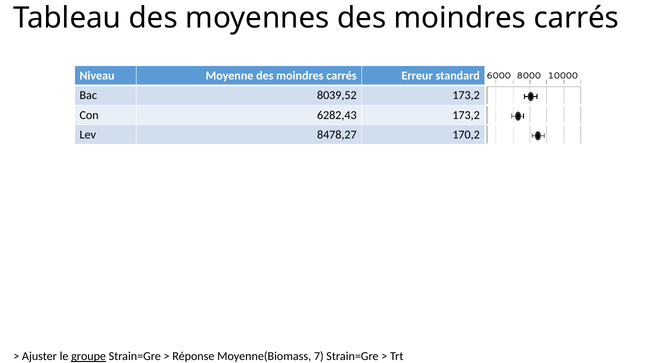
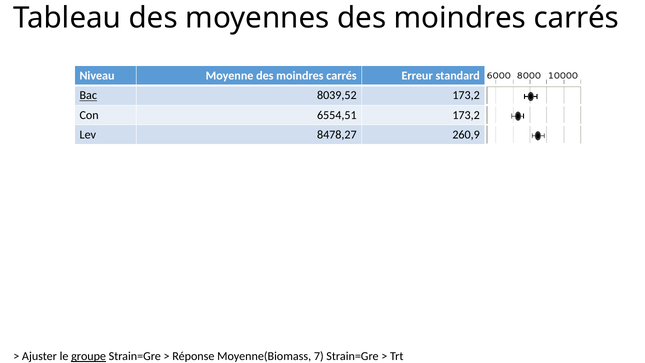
Bac underline: none -> present
6282,43: 6282,43 -> 6554,51
170,2: 170,2 -> 260,9
